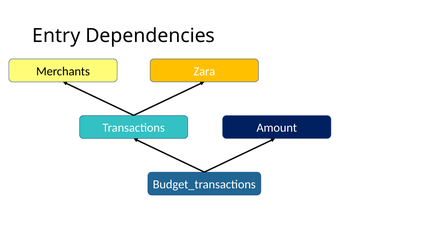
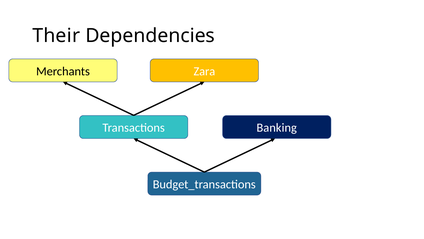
Entry: Entry -> Their
Amount: Amount -> Banking
